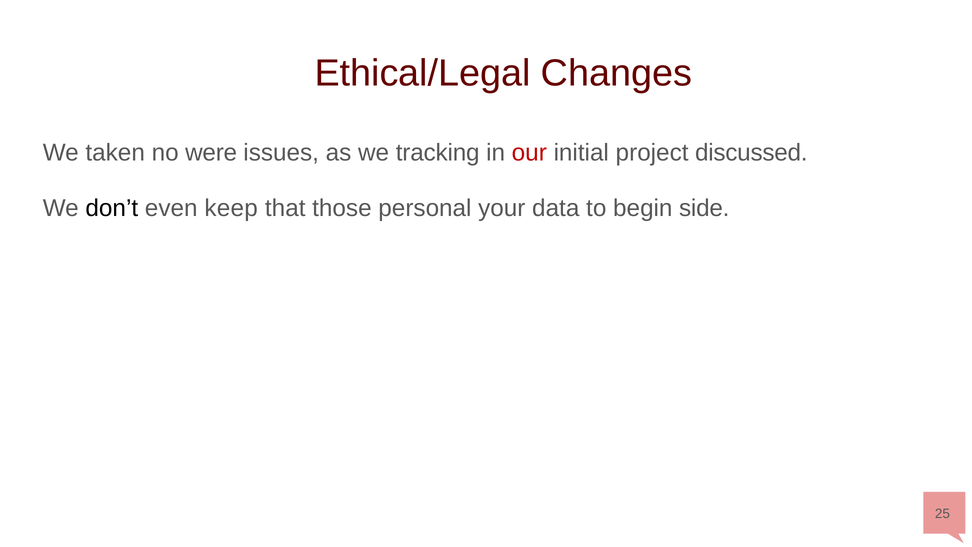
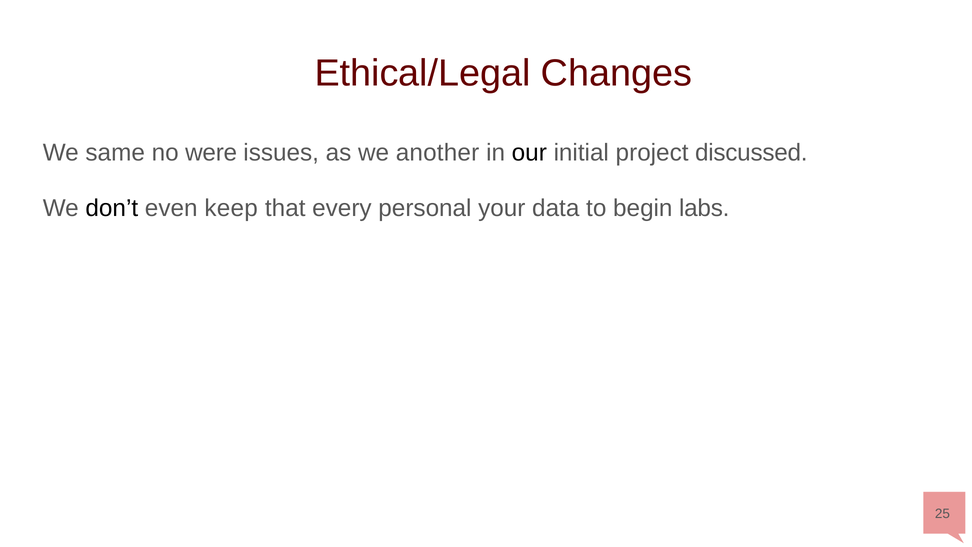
taken: taken -> same
tracking: tracking -> another
our colour: red -> black
those: those -> every
side: side -> labs
